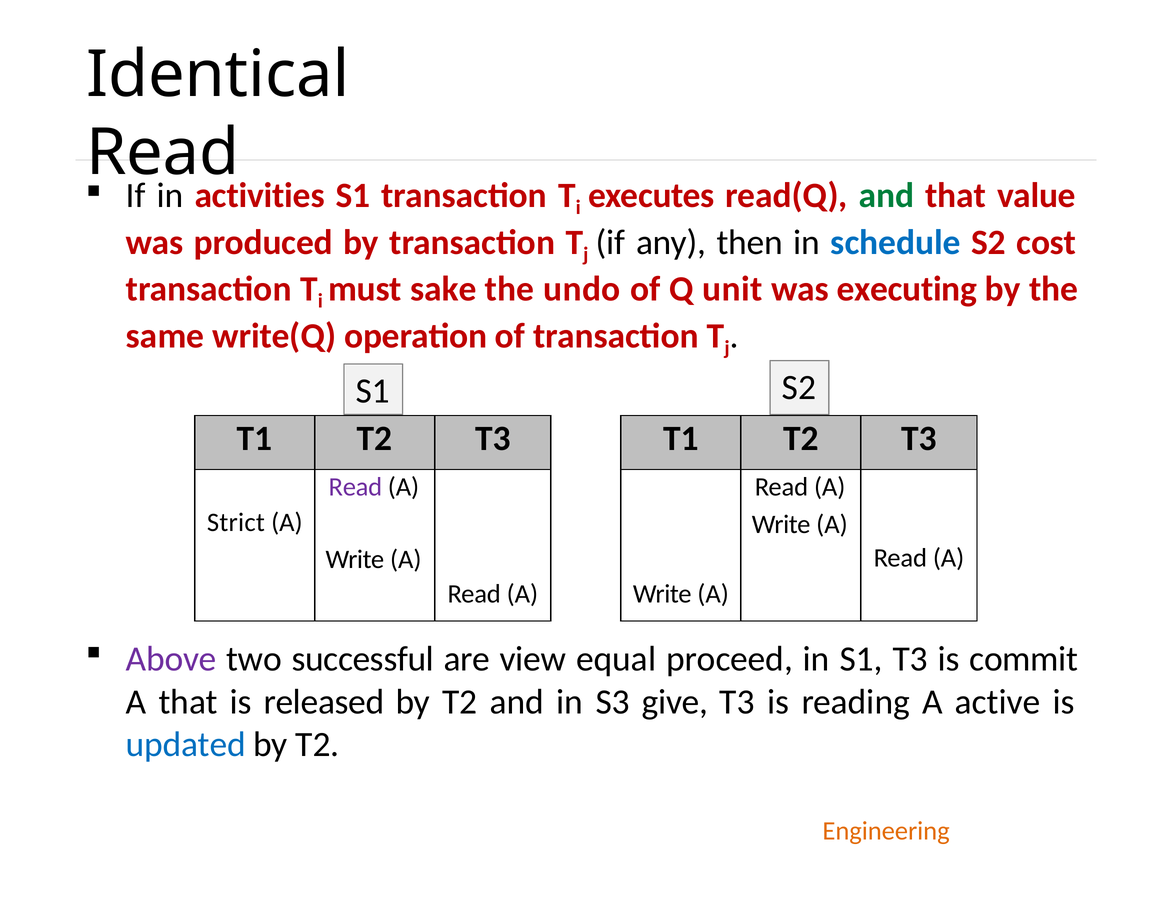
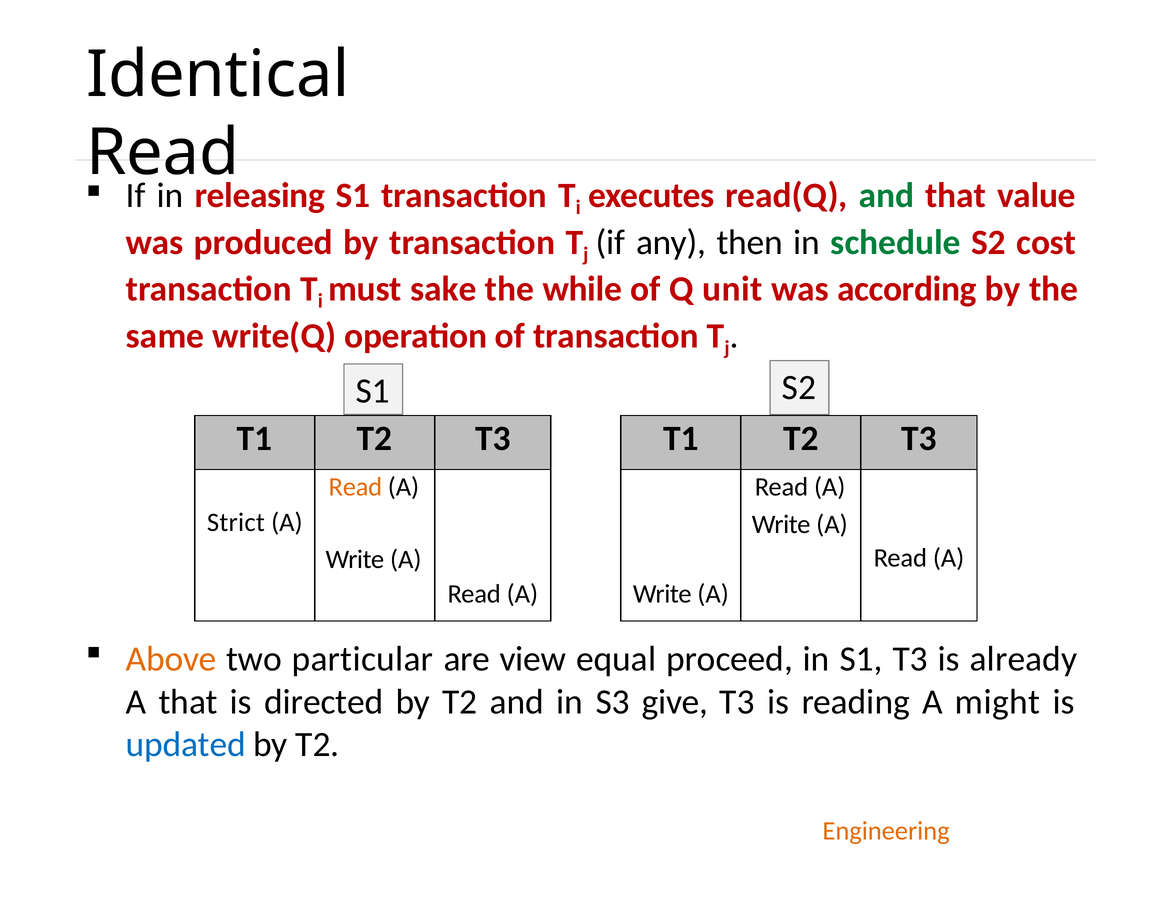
activities: activities -> releasing
schedule colour: blue -> green
undo: undo -> while
executing: executing -> according
Read at (355, 487) colour: purple -> orange
Above colour: purple -> orange
successful: successful -> particular
commit: commit -> already
released: released -> directed
active: active -> might
